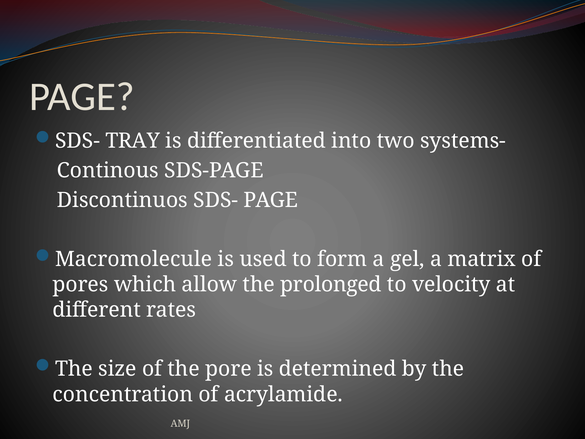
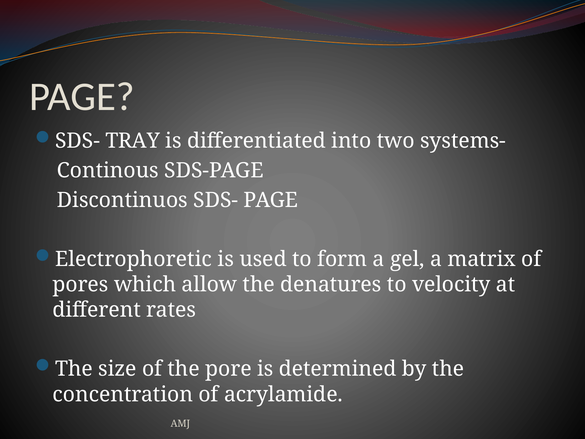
Macromolecule: Macromolecule -> Electrophoretic
prolonged: prolonged -> denatures
